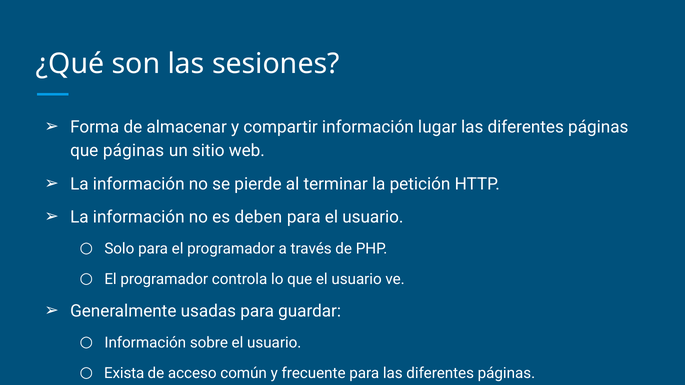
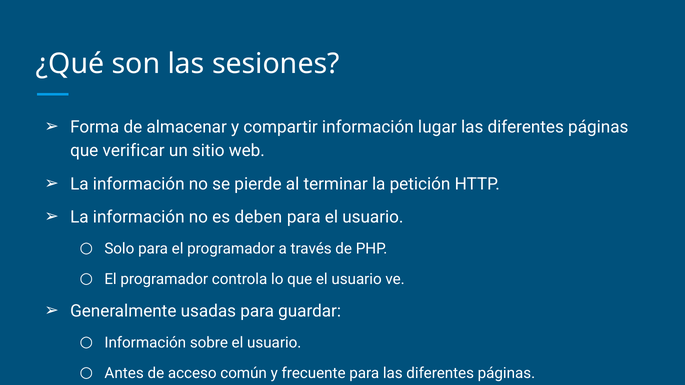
que páginas: páginas -> verificar
Exista: Exista -> Antes
